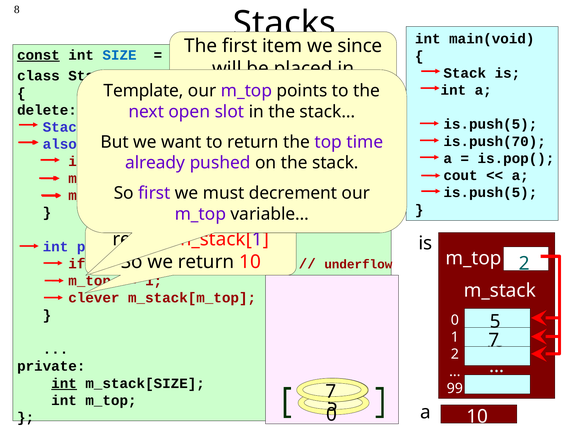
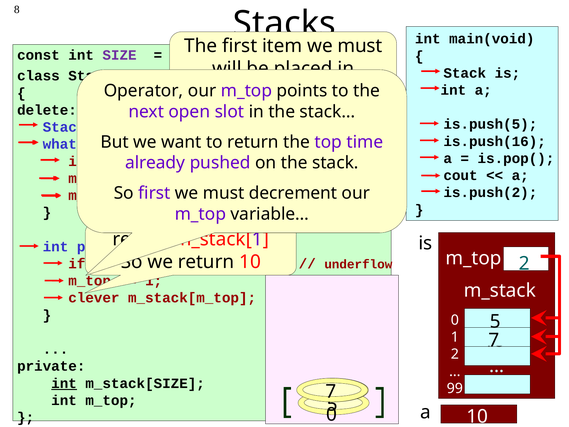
since at (360, 46): since -> must
const underline: present -> none
SIZE at (120, 55) colour: blue -> purple
Template: Template -> Operator
is.push(70: is.push(70 -> is.push(16
also: also -> what
is.push(5 at (490, 193): is.push(5 -> is.push(2
